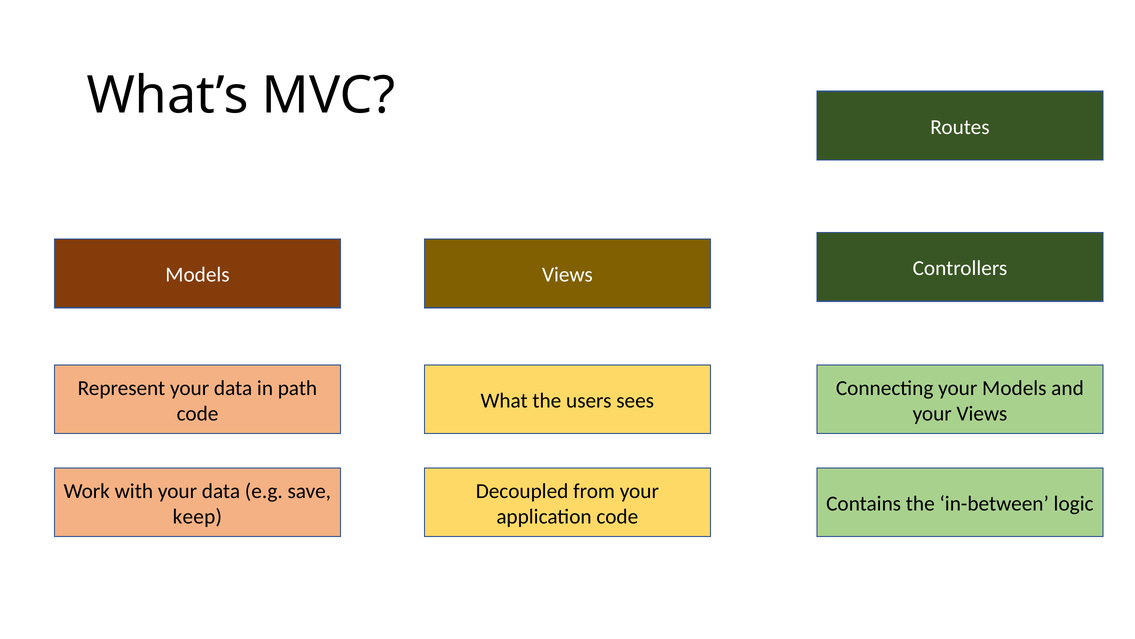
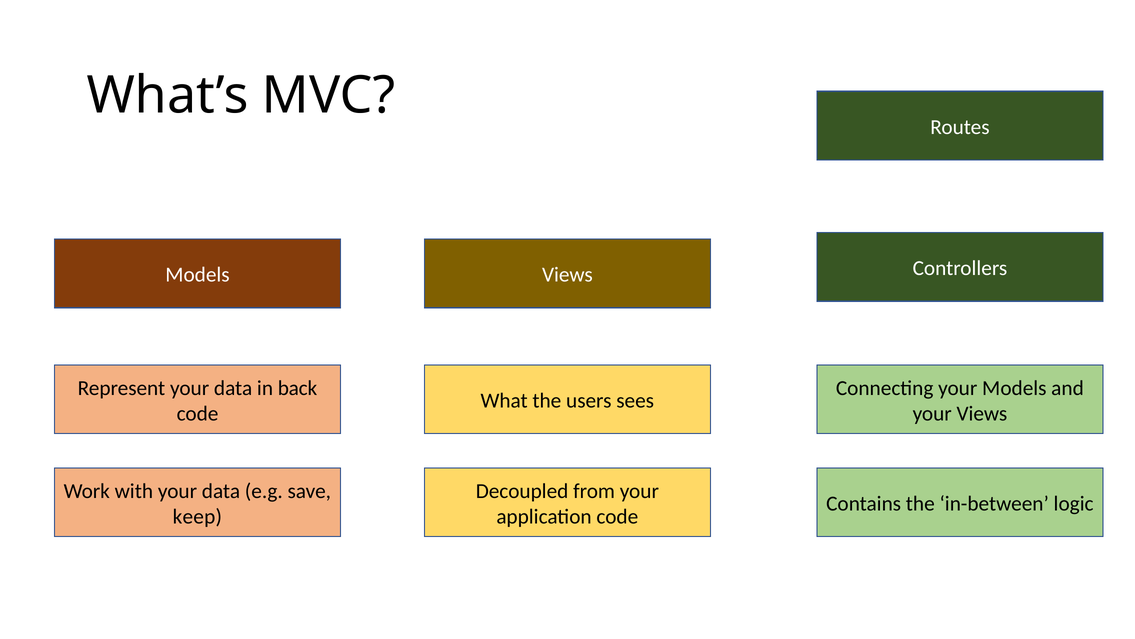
path: path -> back
